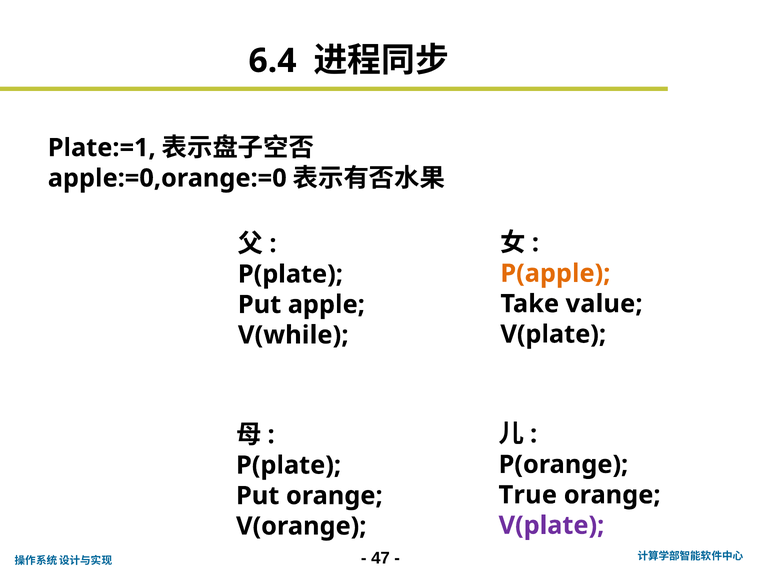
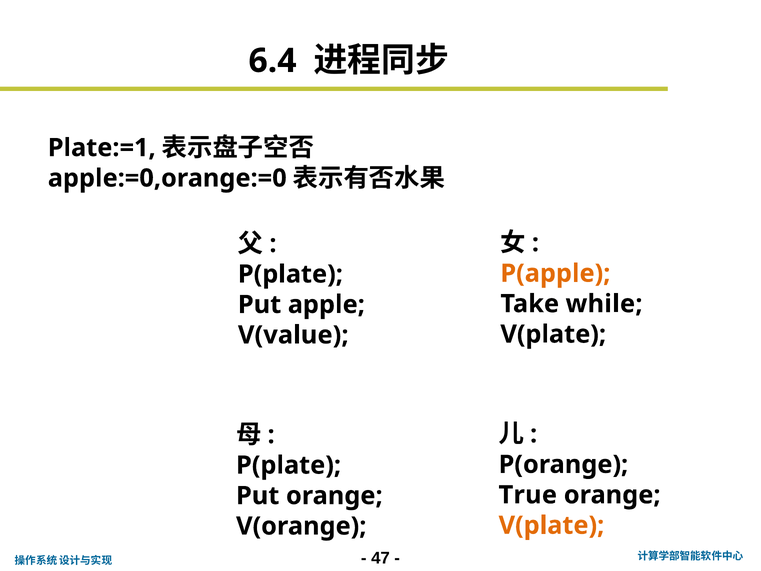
value: value -> while
V(while: V(while -> V(value
V(plate at (551, 525) colour: purple -> orange
